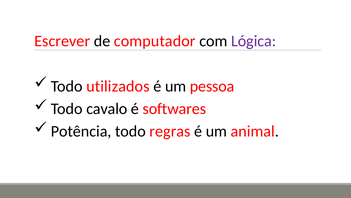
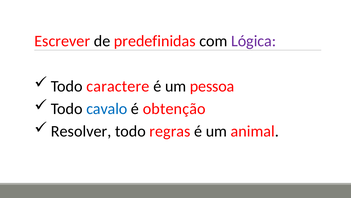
computador: computador -> predefinidas
utilizados: utilizados -> caractere
cavalo colour: black -> blue
softwares: softwares -> obtenção
Potência: Potência -> Resolver
